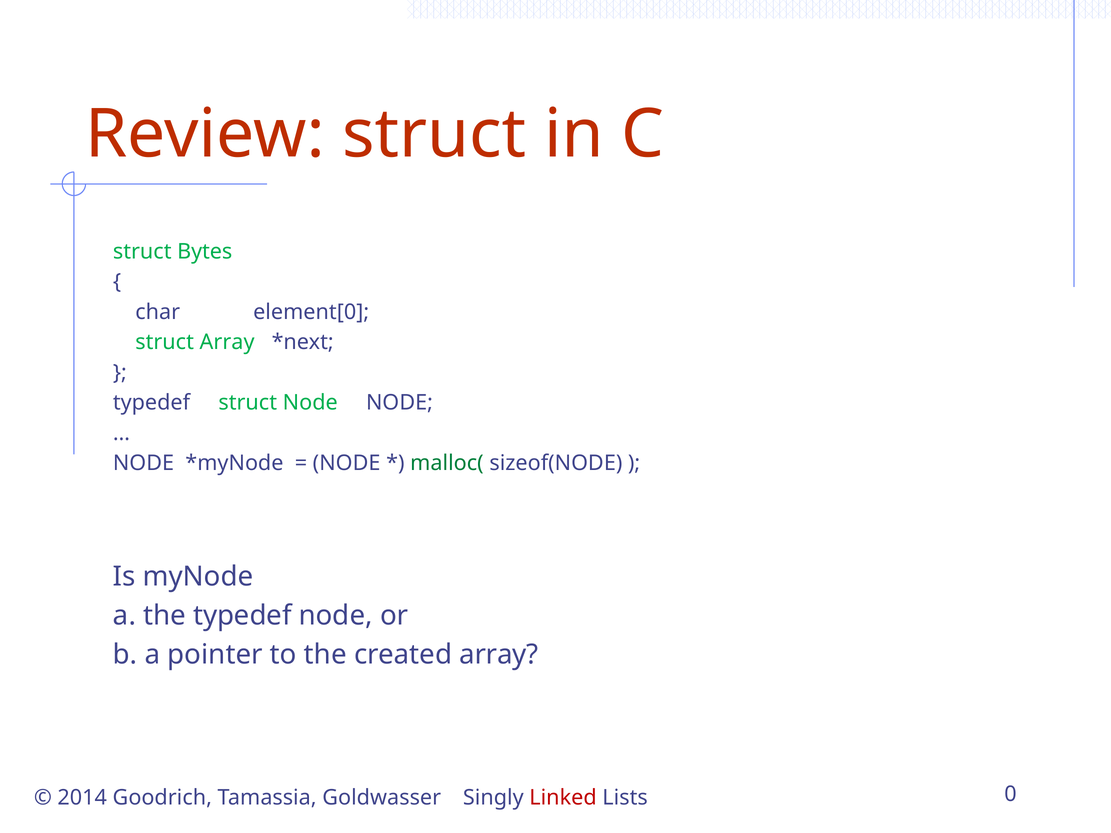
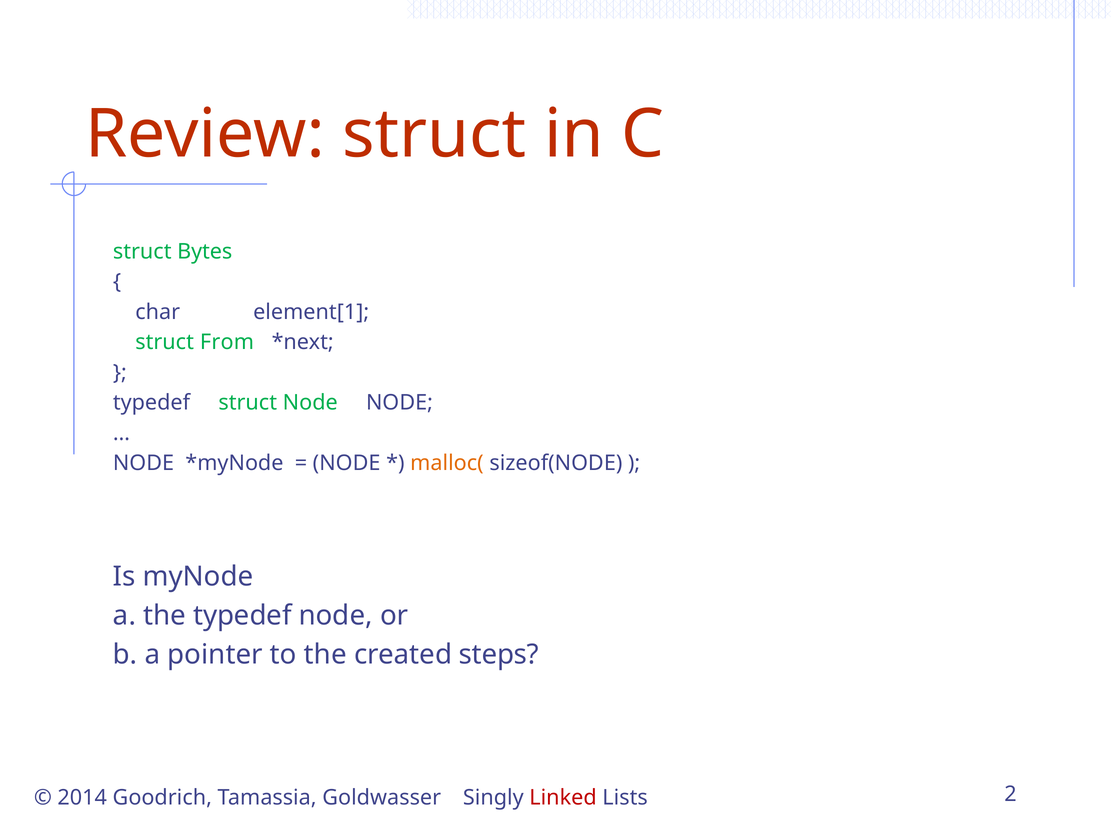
element[0: element[0 -> element[1
struct Array: Array -> From
malloc( colour: green -> orange
created array: array -> steps
0: 0 -> 2
